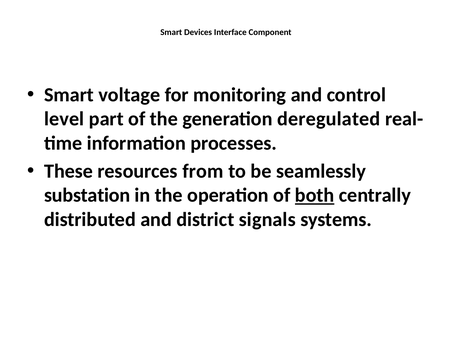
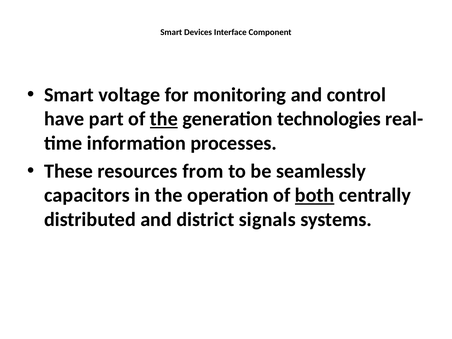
level: level -> have
the at (164, 119) underline: none -> present
deregulated: deregulated -> technologies
substation: substation -> capacitors
